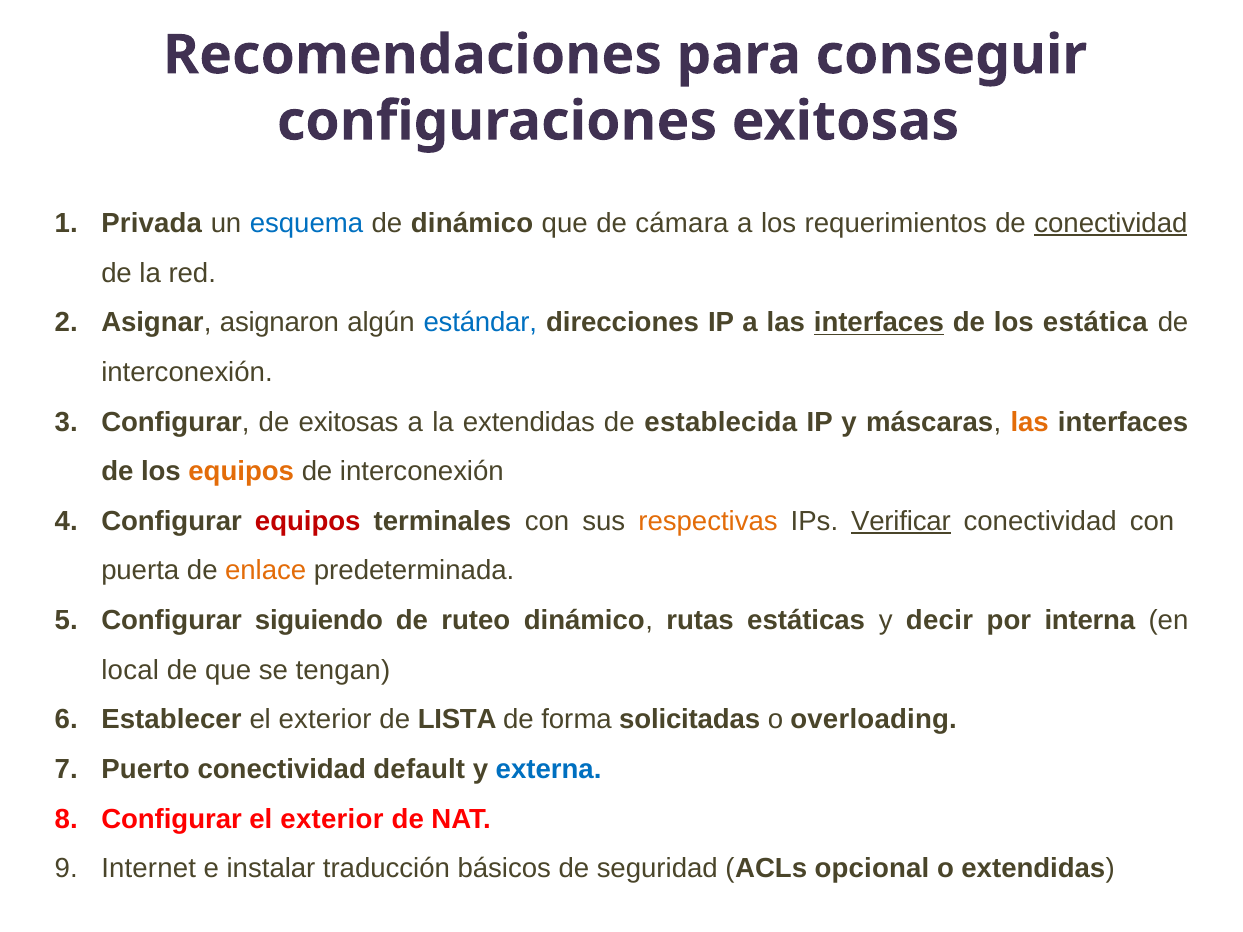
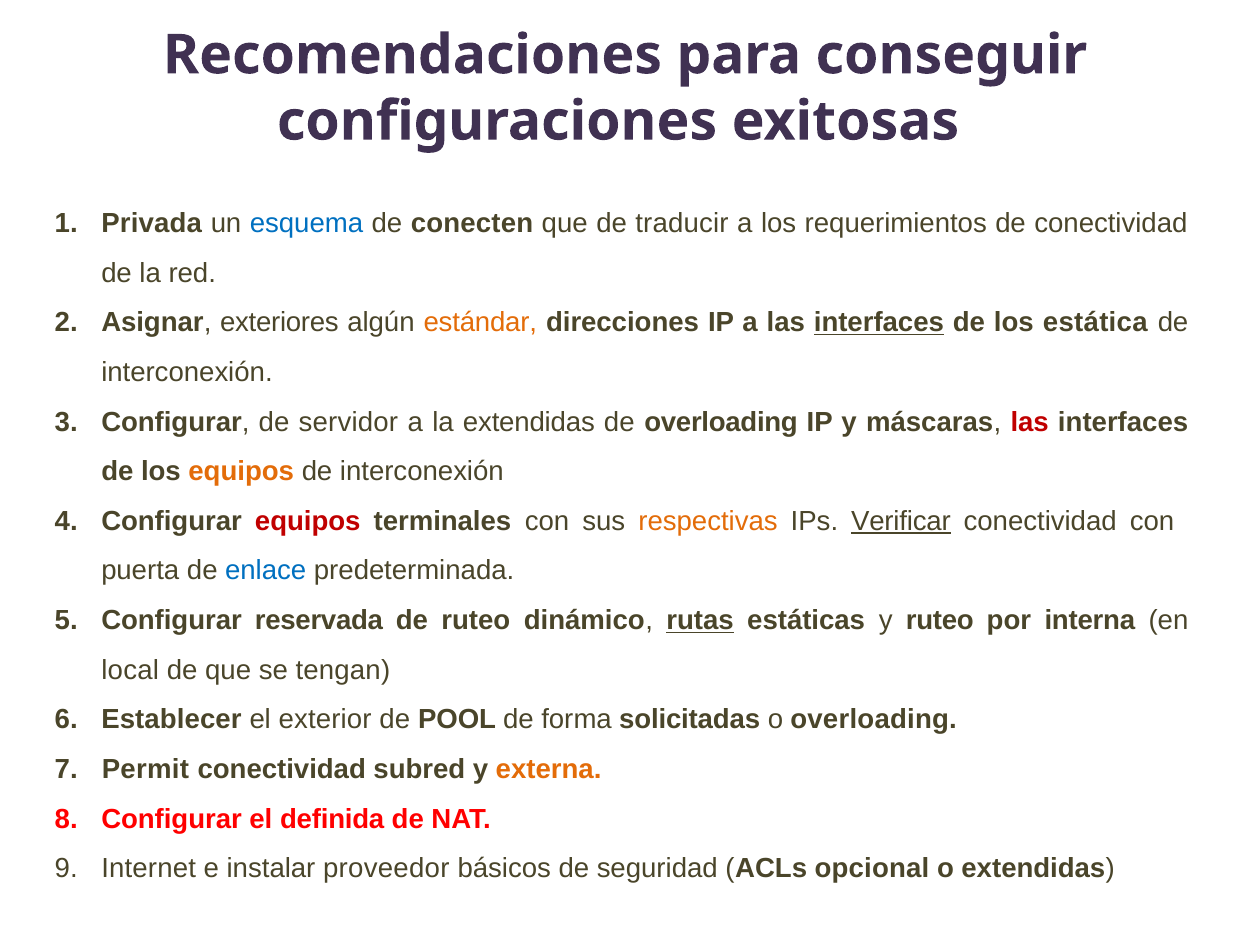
de dinámico: dinámico -> conecten
cámara: cámara -> traducir
conectividad at (1111, 223) underline: present -> none
asignaron: asignaron -> exteriores
estándar colour: blue -> orange
de exitosas: exitosas -> servidor
de establecida: establecida -> overloading
las at (1030, 422) colour: orange -> red
enlace colour: orange -> blue
siguiendo: siguiendo -> reservada
rutas underline: none -> present
y decir: decir -> ruteo
LISTA: LISTA -> POOL
Puerto: Puerto -> Permit
default: default -> subred
externa colour: blue -> orange
Configurar el exterior: exterior -> definida
traducción: traducción -> proveedor
